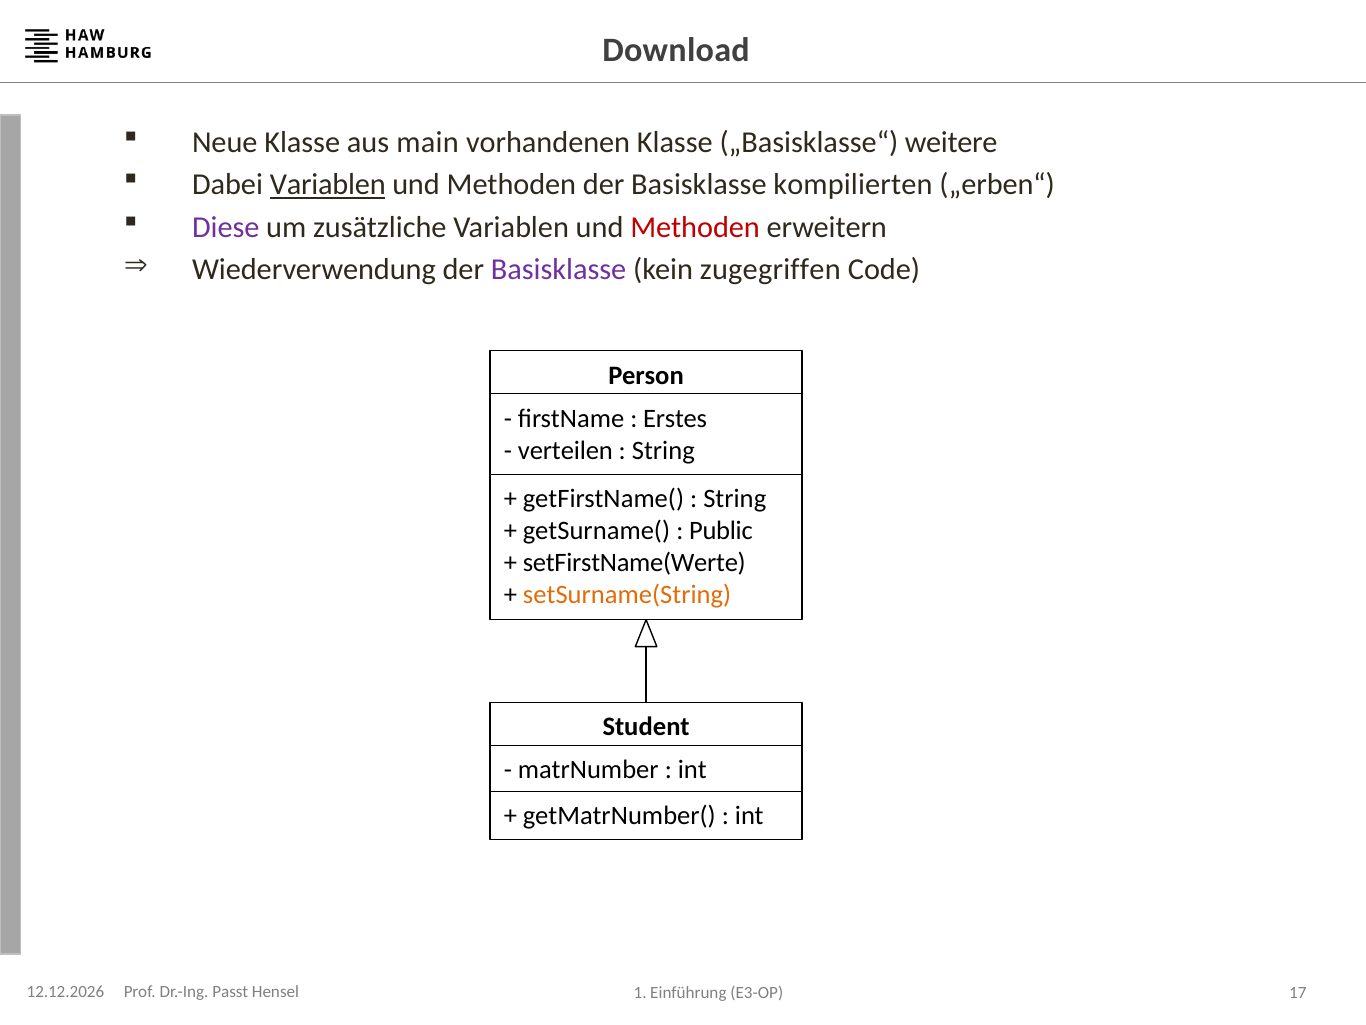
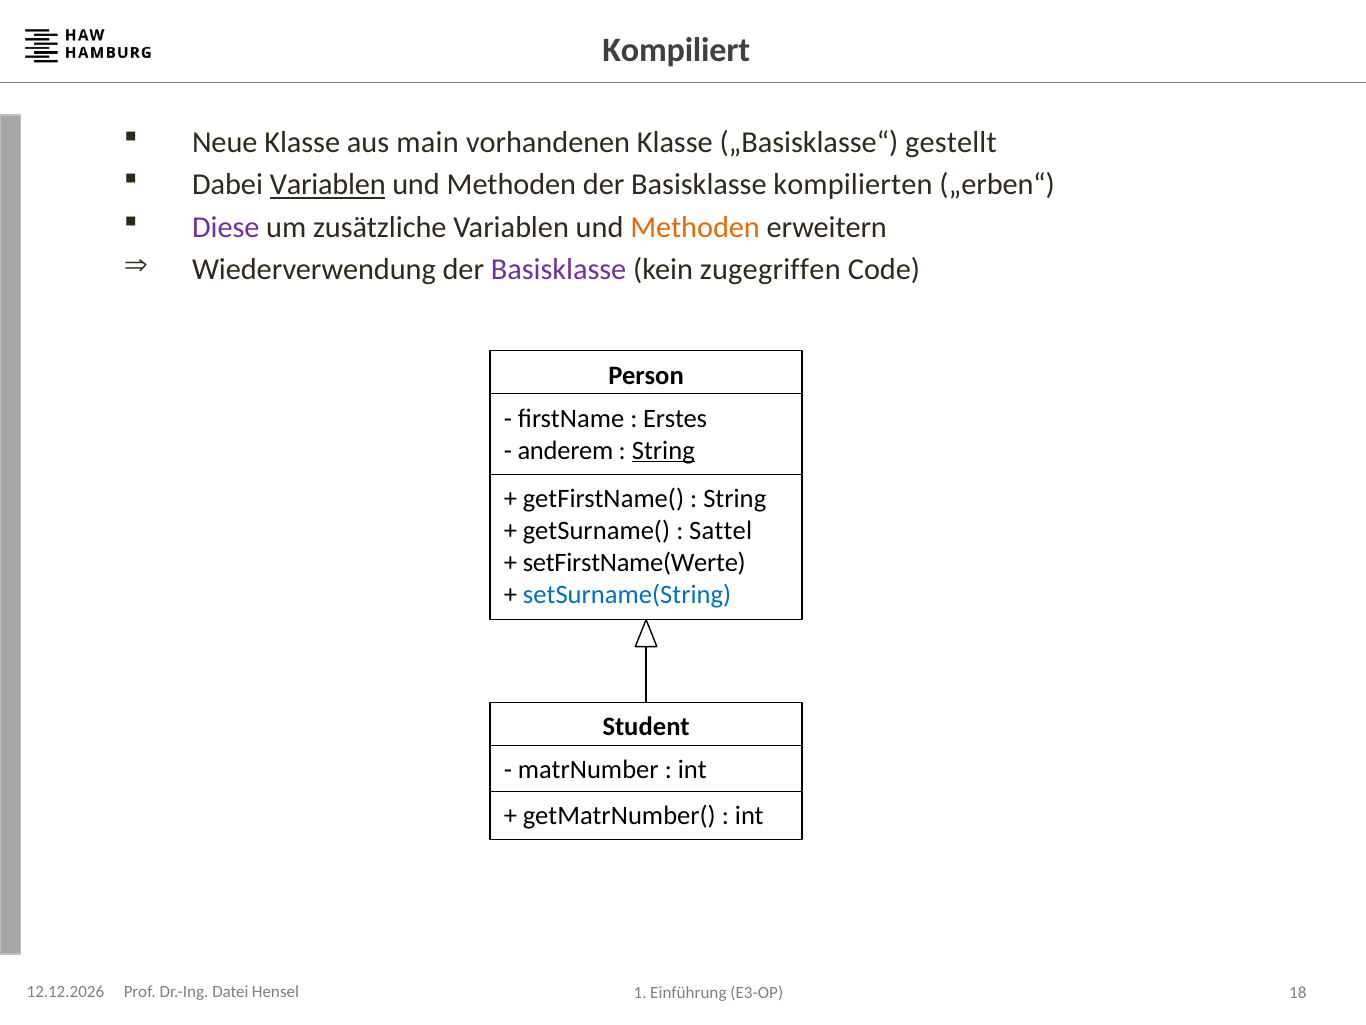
Download: Download -> Kompiliert
weitere: weitere -> gestellt
Methoden at (695, 227) colour: red -> orange
verteilen: verteilen -> anderem
String at (663, 450) underline: none -> present
Public: Public -> Sattel
setSurname(String colour: orange -> blue
Passt: Passt -> Datei
17: 17 -> 18
